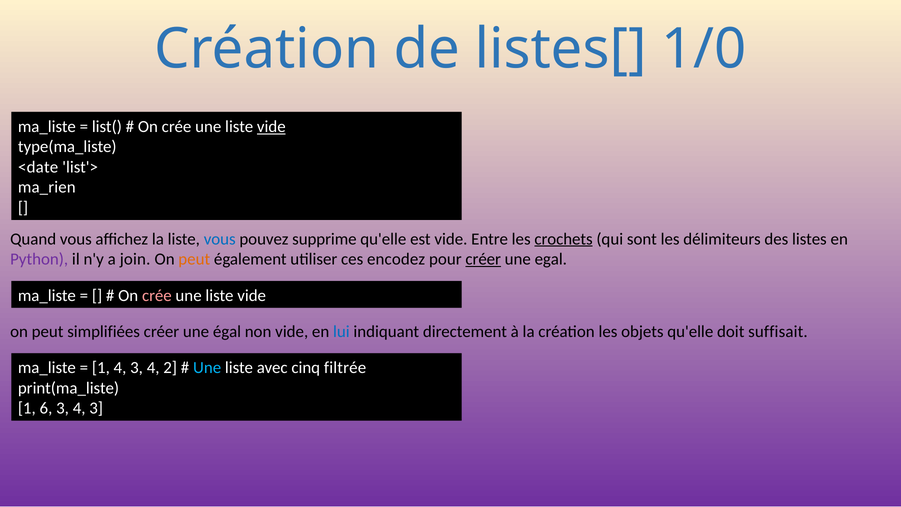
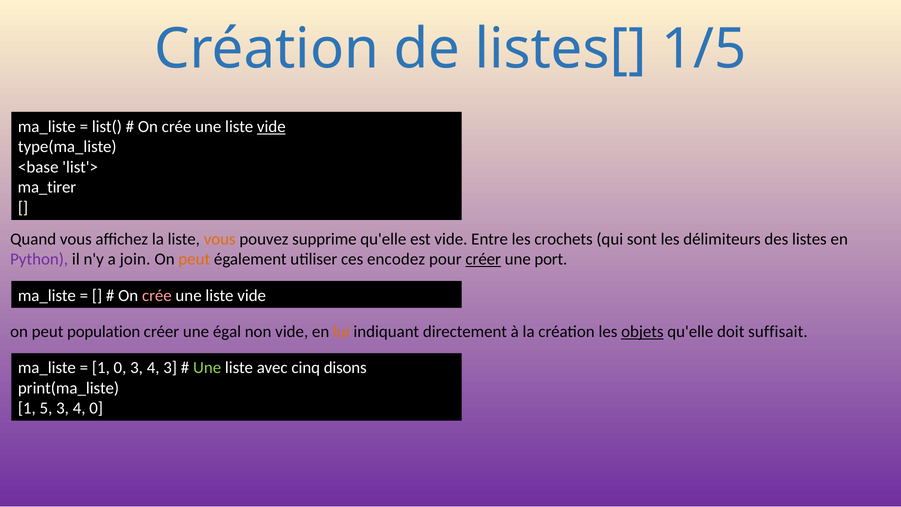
1/0: 1/0 -> 1/5
<date: <date -> <base
ma_rien: ma_rien -> ma_tirer
vous at (220, 239) colour: blue -> orange
crochets underline: present -> none
egal: egal -> port
simplifiées: simplifiées -> population
lui colour: blue -> orange
objets underline: none -> present
1 4: 4 -> 0
4 2: 2 -> 3
Une at (207, 368) colour: light blue -> light green
filtrée: filtrée -> disons
6: 6 -> 5
3 4 3: 3 -> 0
